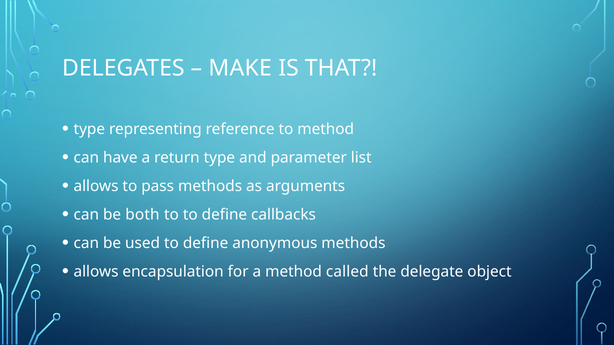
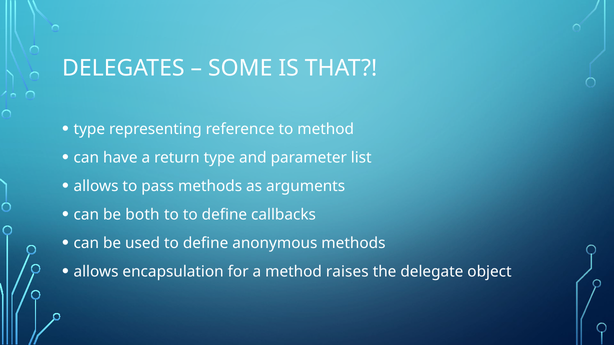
MAKE: MAKE -> SOME
called: called -> raises
